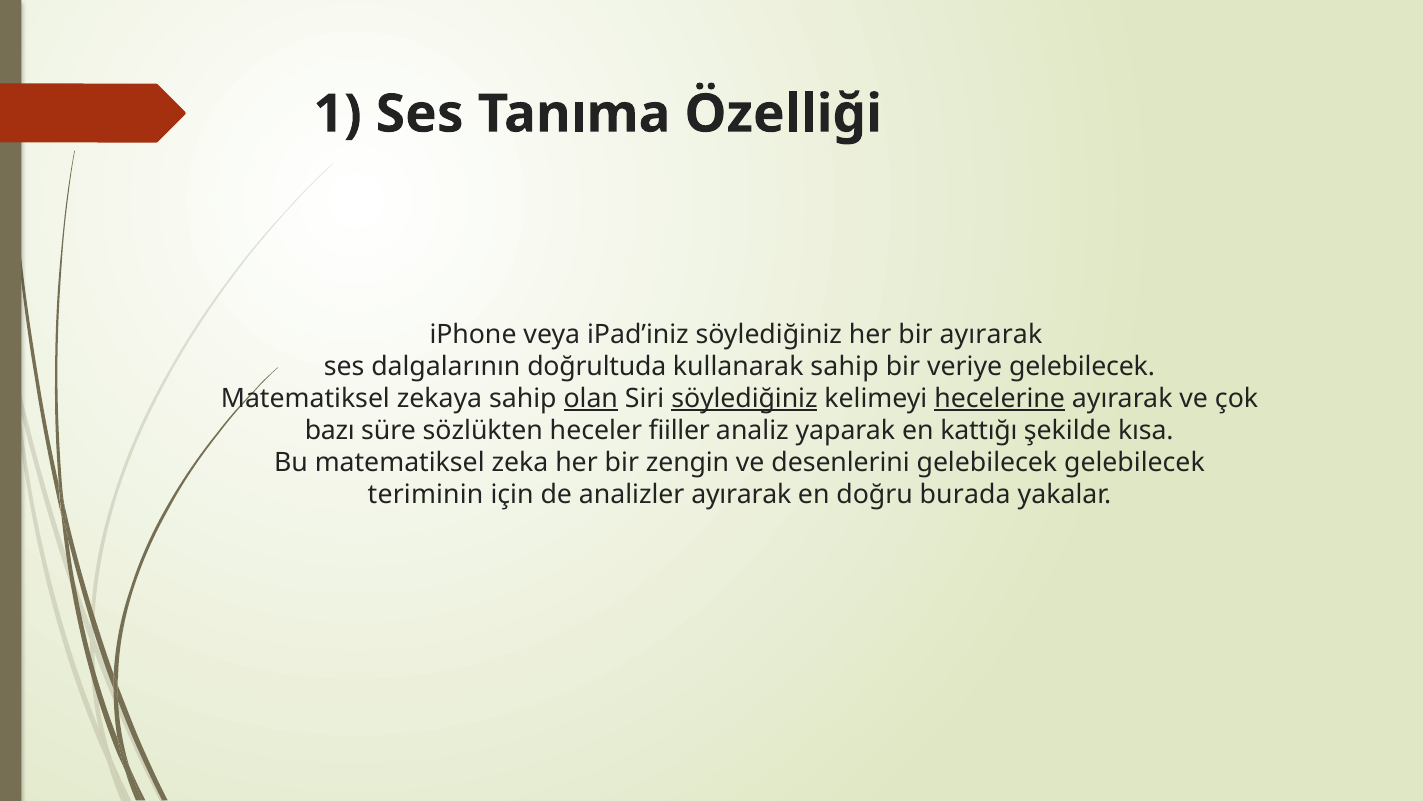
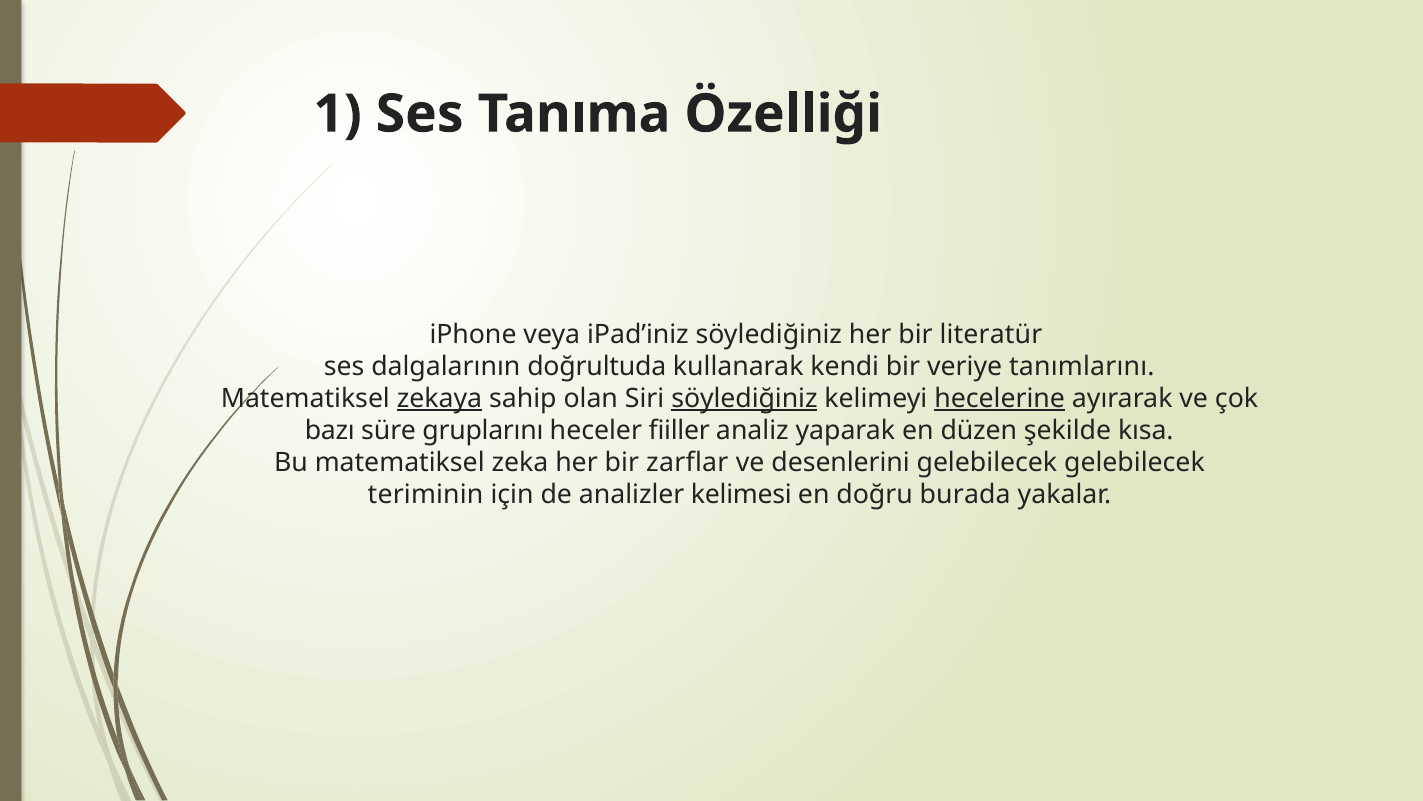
bir ayırarak: ayırarak -> literatür
kullanarak sahip: sahip -> kendi
veriye gelebilecek: gelebilecek -> tanımlarını
zekaya underline: none -> present
olan underline: present -> none
sözlükten: sözlükten -> gruplarını
kattığı: kattığı -> düzen
zengin: zengin -> zarflar
analizler ayırarak: ayırarak -> kelimesi
